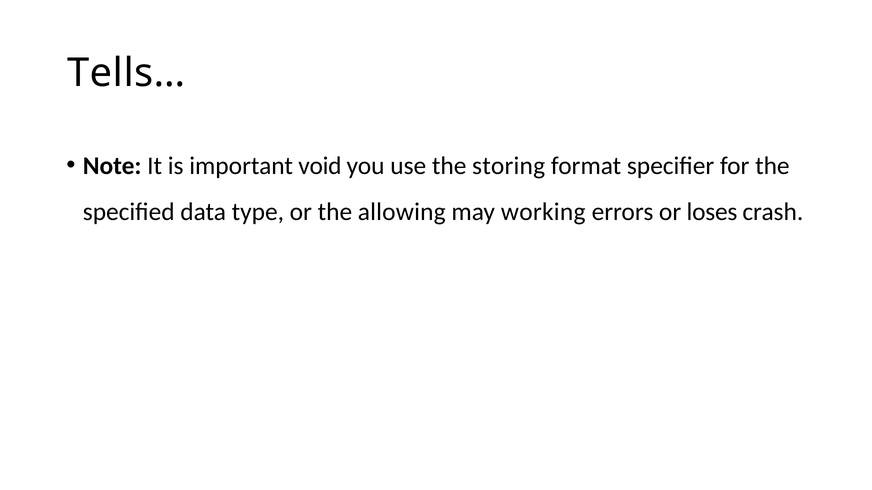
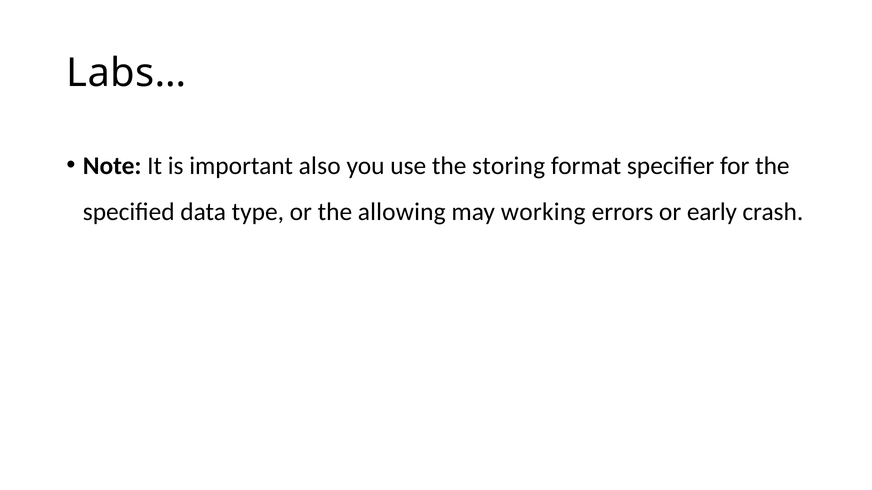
Tells…: Tells… -> Labs…
void: void -> also
loses: loses -> early
